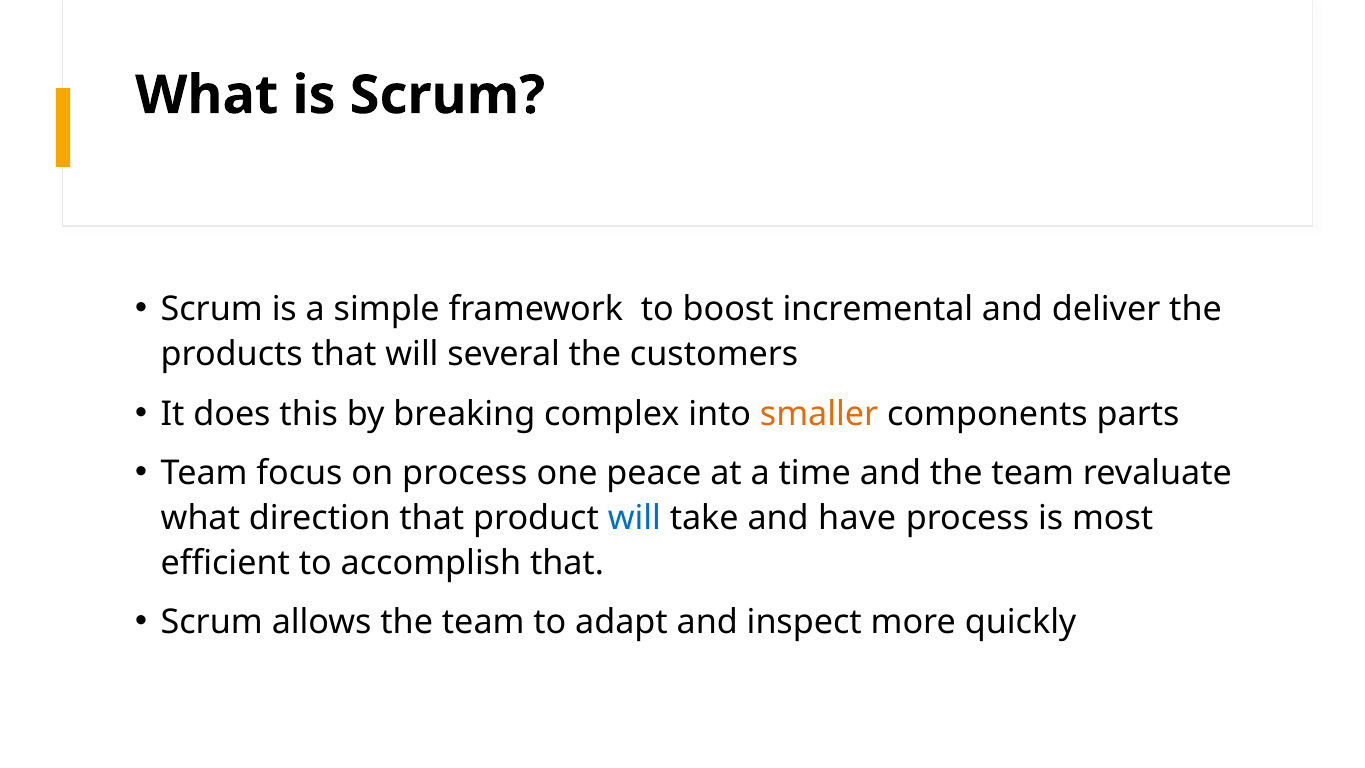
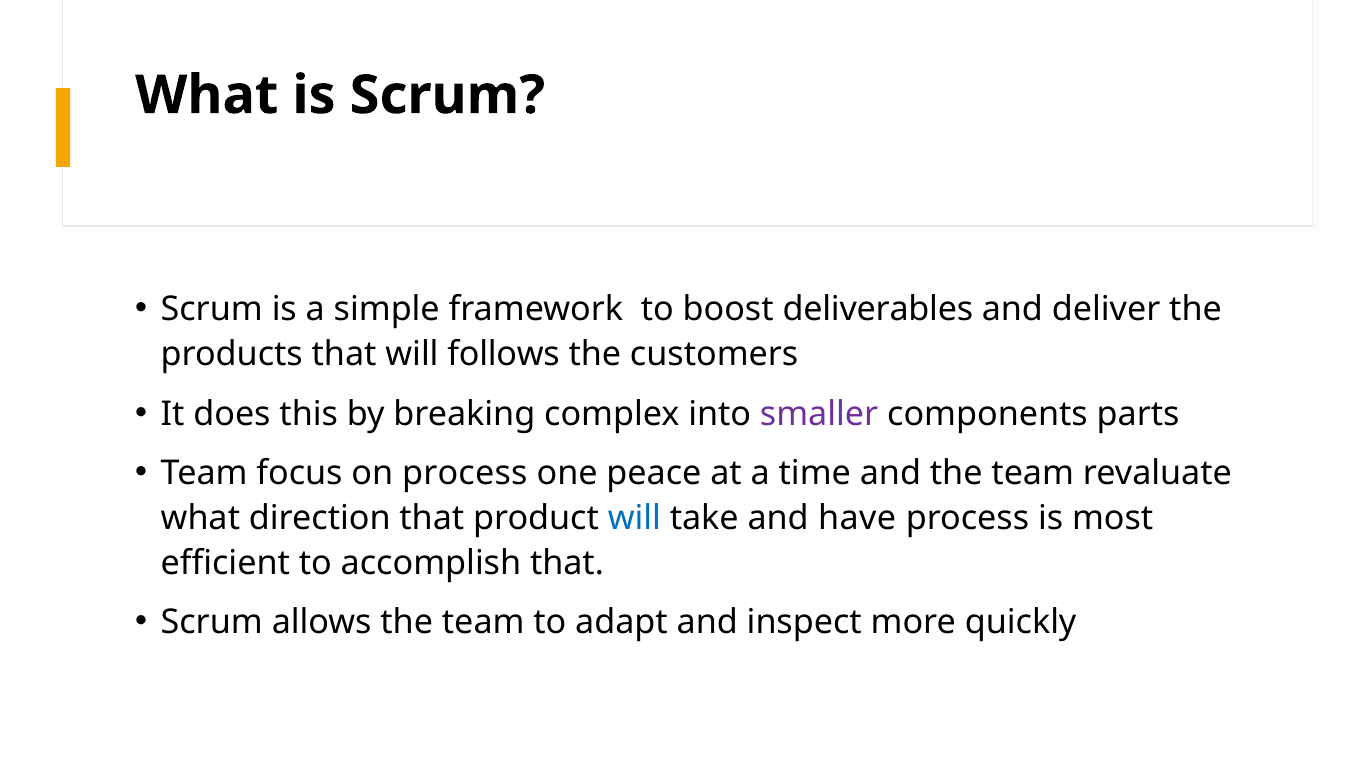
incremental: incremental -> deliverables
several: several -> follows
smaller colour: orange -> purple
